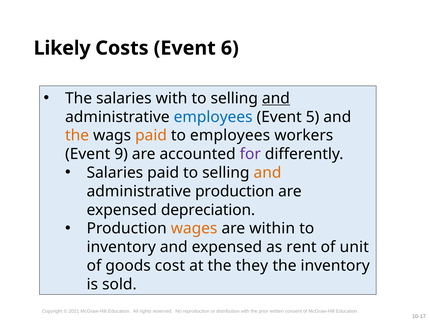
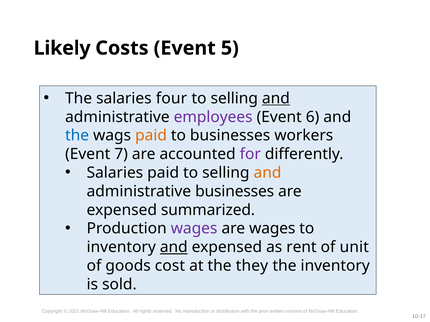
6: 6 -> 5
salaries with: with -> four
employees at (213, 117) colour: blue -> purple
5: 5 -> 6
the at (77, 136) colour: orange -> blue
to employees: employees -> businesses
9: 9 -> 7
administrative production: production -> businesses
depreciation: depreciation -> summarized
wages at (194, 229) colour: orange -> purple
are within: within -> wages
and at (174, 247) underline: none -> present
